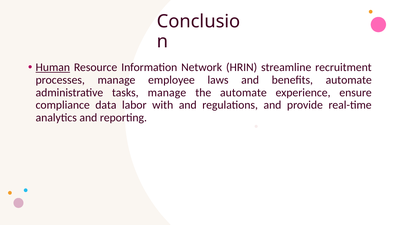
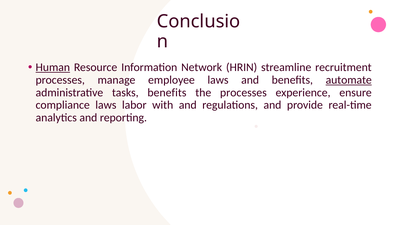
automate at (349, 80) underline: none -> present
tasks manage: manage -> benefits
the automate: automate -> processes
compliance data: data -> laws
